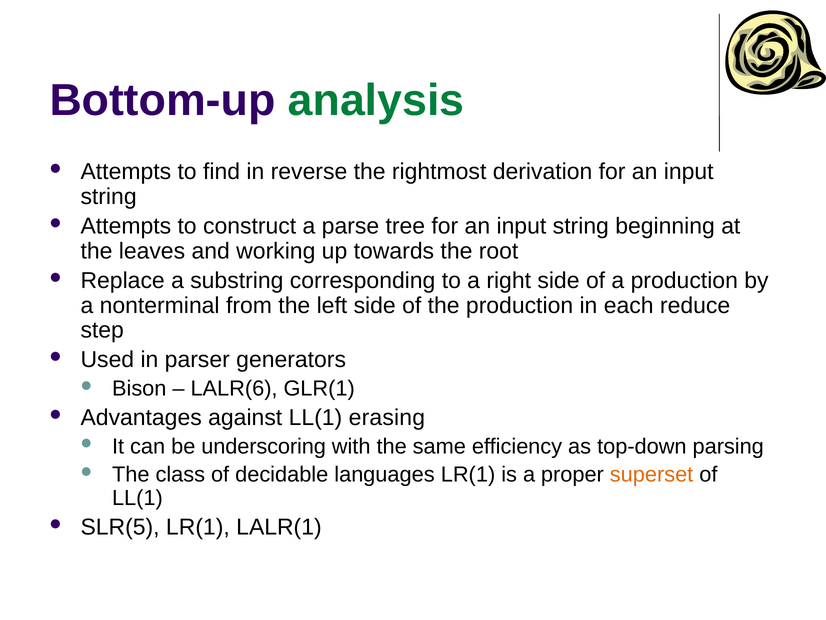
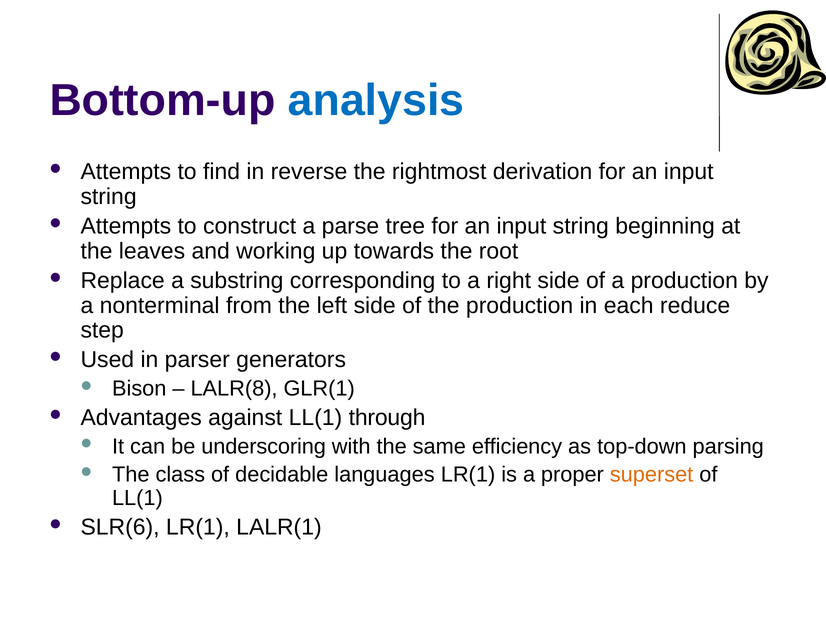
analysis colour: green -> blue
LALR(6: LALR(6 -> LALR(8
erasing: erasing -> through
SLR(5: SLR(5 -> SLR(6
